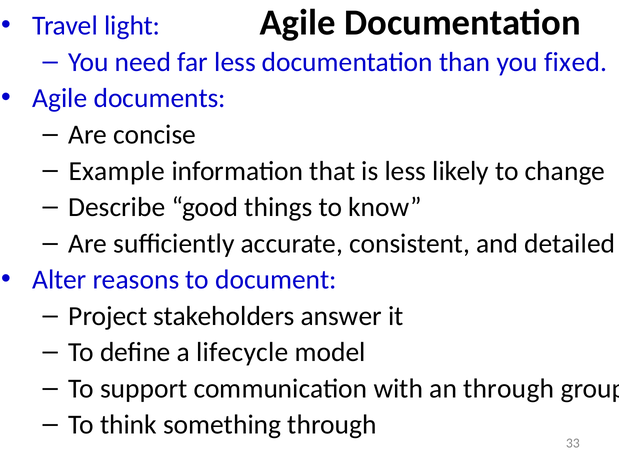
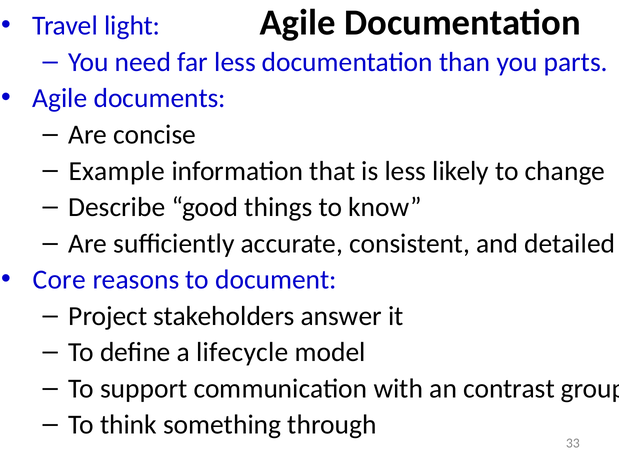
fixed: fixed -> parts
Alter: Alter -> Core
an through: through -> contrast
